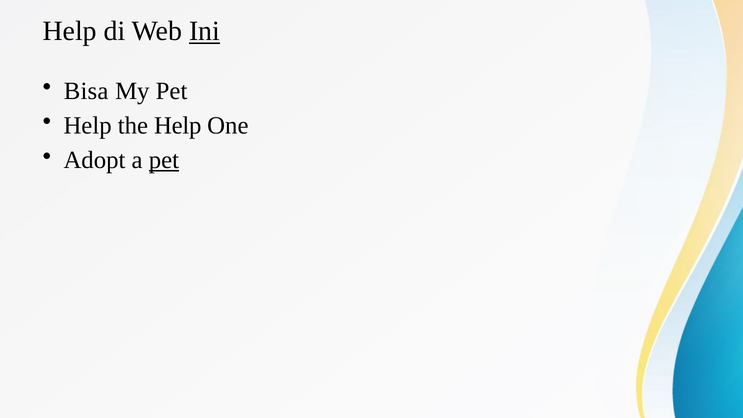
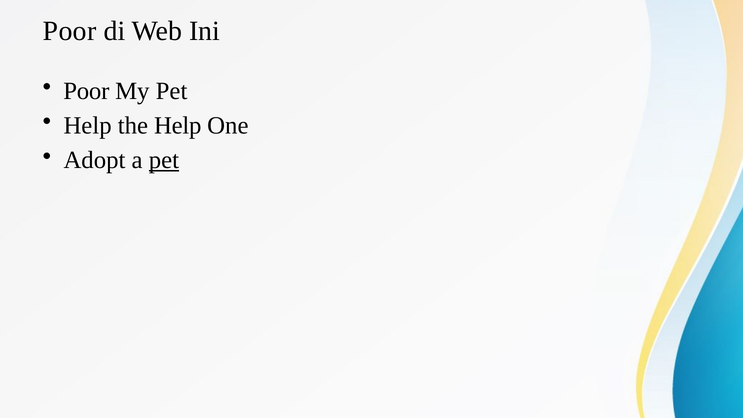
Help at (70, 31): Help -> Poor
Ini underline: present -> none
Bisa at (86, 91): Bisa -> Poor
